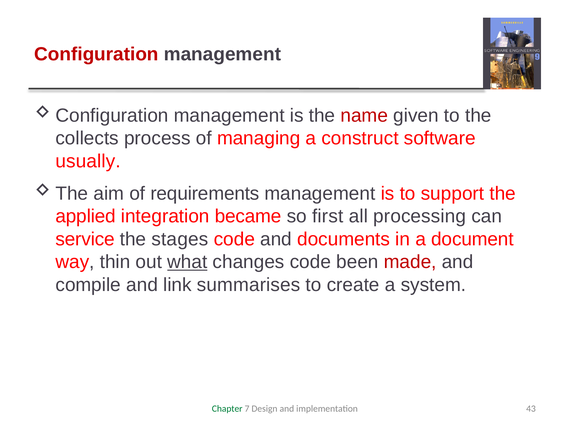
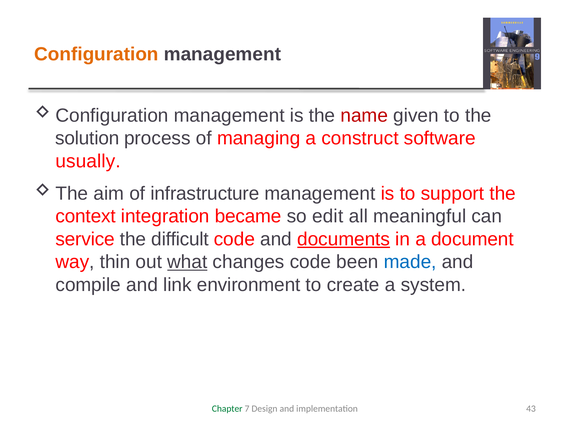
Configuration colour: red -> orange
collects: collects -> solution
requirements: requirements -> infrastructure
applied: applied -> context
first: first -> edit
processing: processing -> meaningful
stages: stages -> difficult
documents underline: none -> present
made colour: red -> blue
summarises: summarises -> environment
